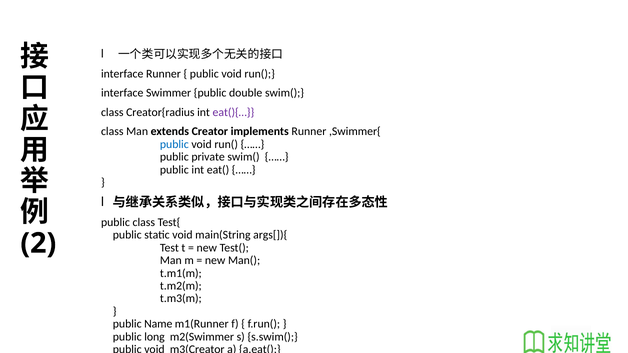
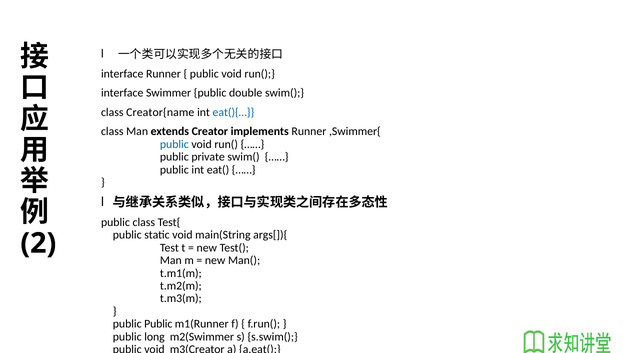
Creator{radius: Creator{radius -> Creator{name
eat(){… colour: purple -> blue
public Name: Name -> Public
